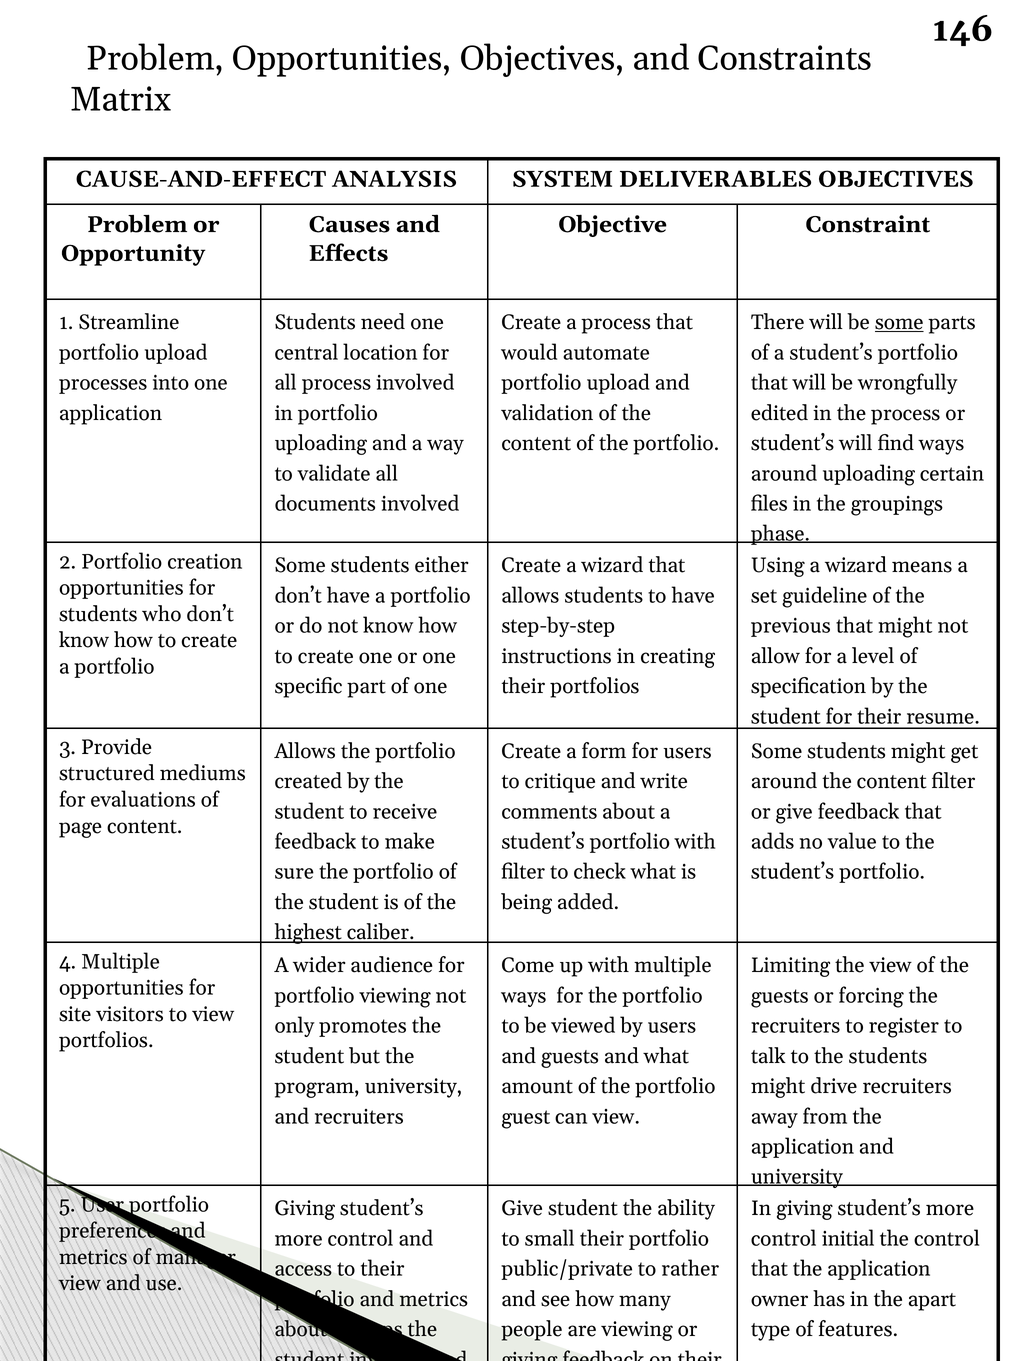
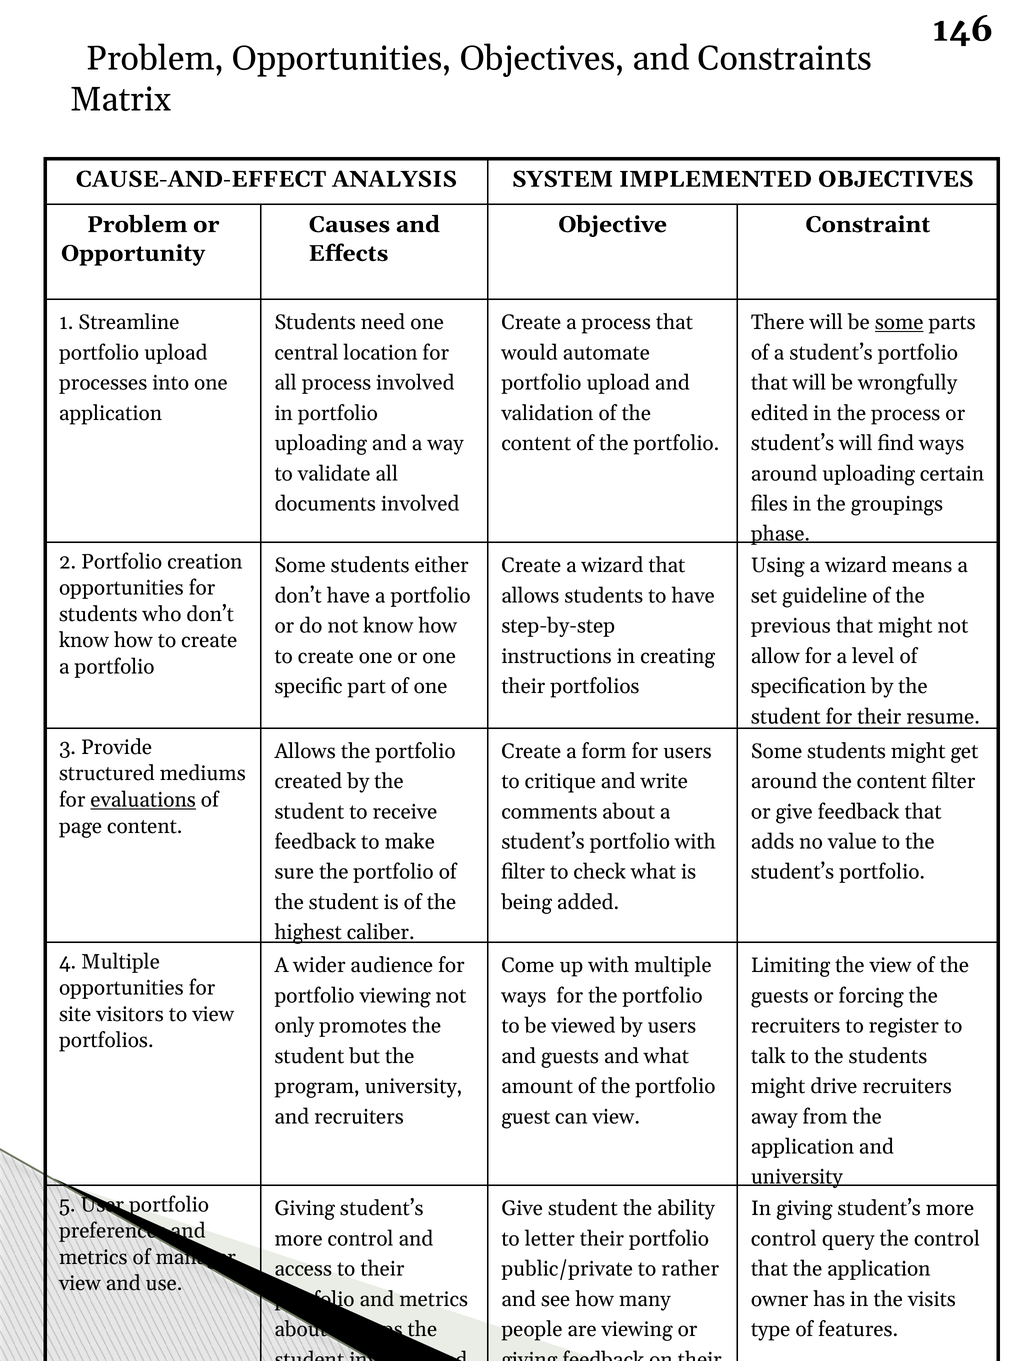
DELIVERABLES: DELIVERABLES -> IMPLEMENTED
evaluations underline: none -> present
small: small -> letter
initial: initial -> query
apart: apart -> visits
